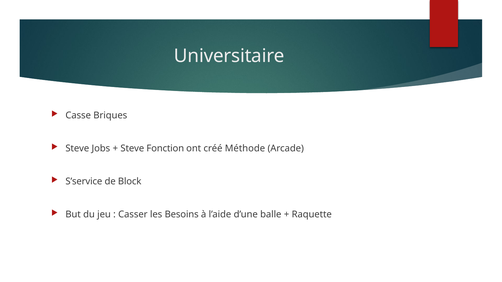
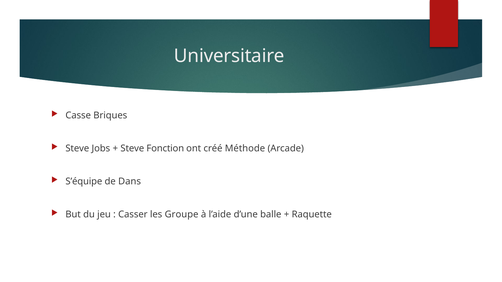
S’service: S’service -> S’équipe
Block: Block -> Dans
Besoins: Besoins -> Groupe
